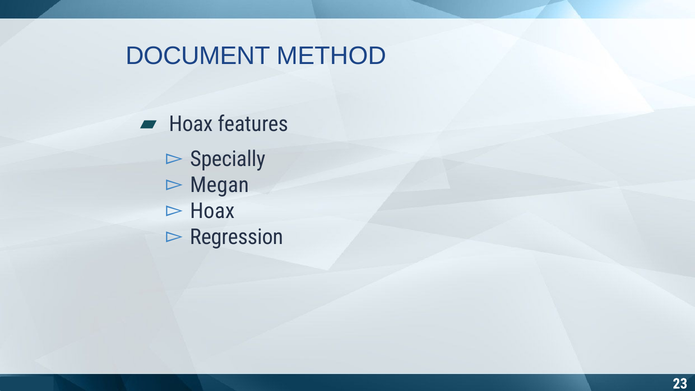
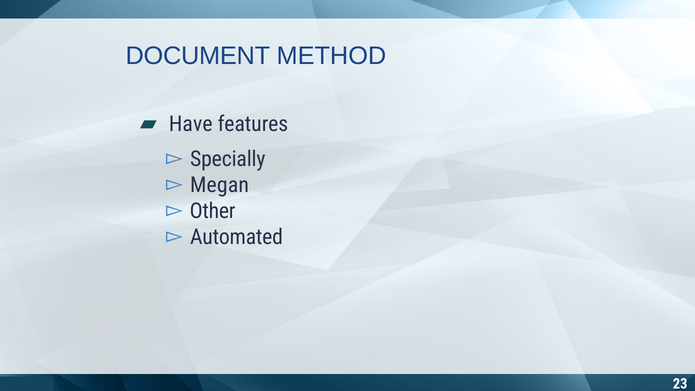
Hoax at (191, 124): Hoax -> Have
Hoax at (212, 211): Hoax -> Other
Regression: Regression -> Automated
